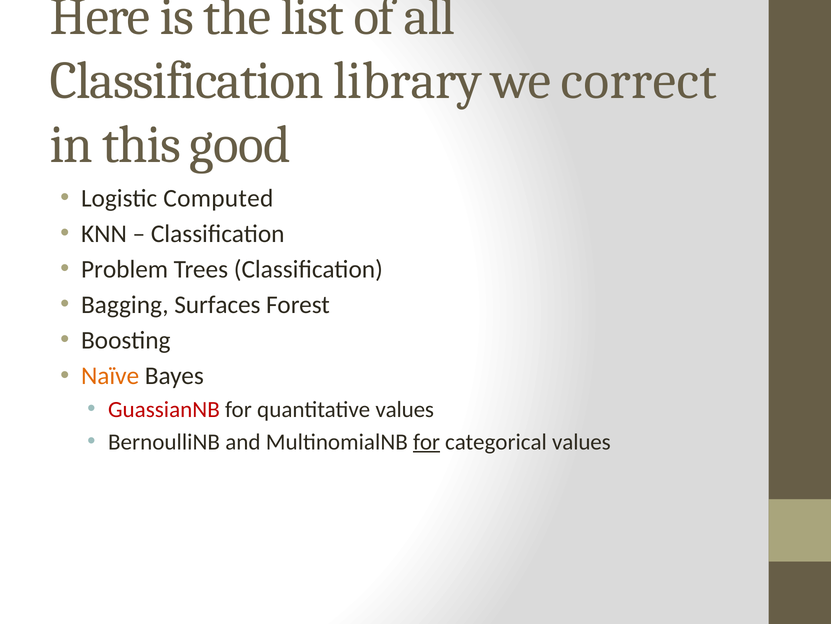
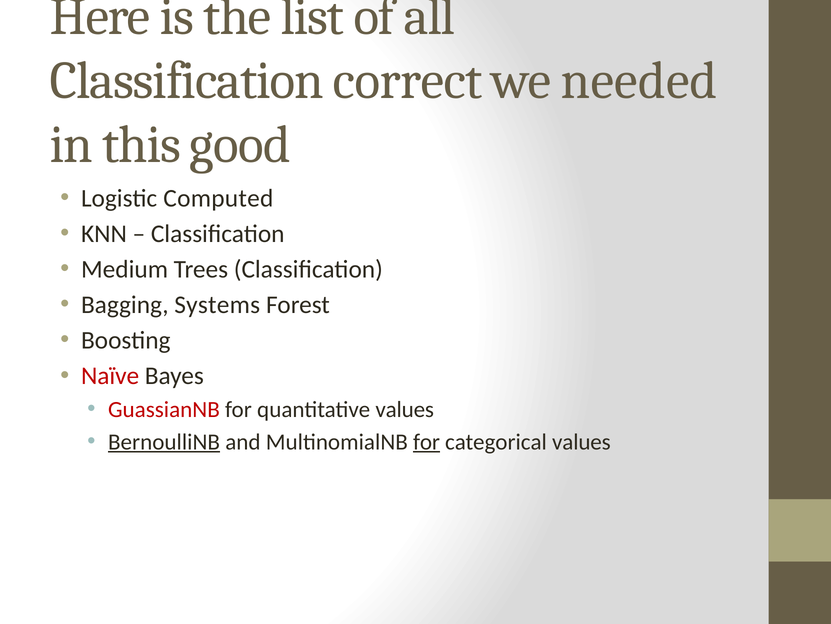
library: library -> correct
correct: correct -> needed
Problem: Problem -> Medium
Surfaces: Surfaces -> Systems
Naïve colour: orange -> red
BernoulliNB underline: none -> present
